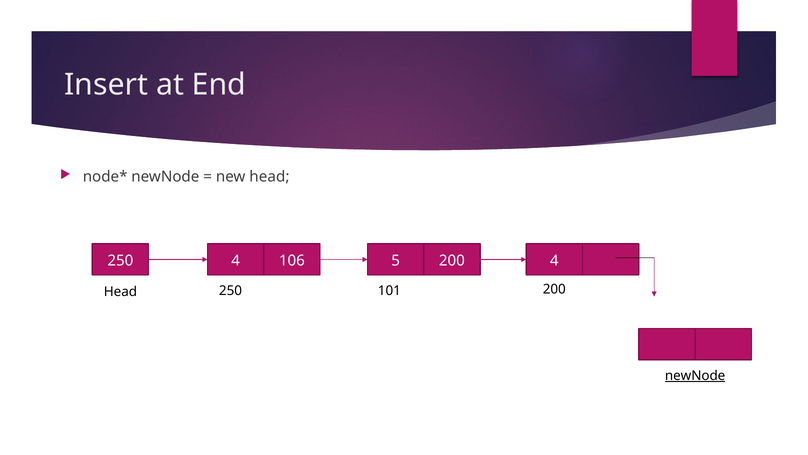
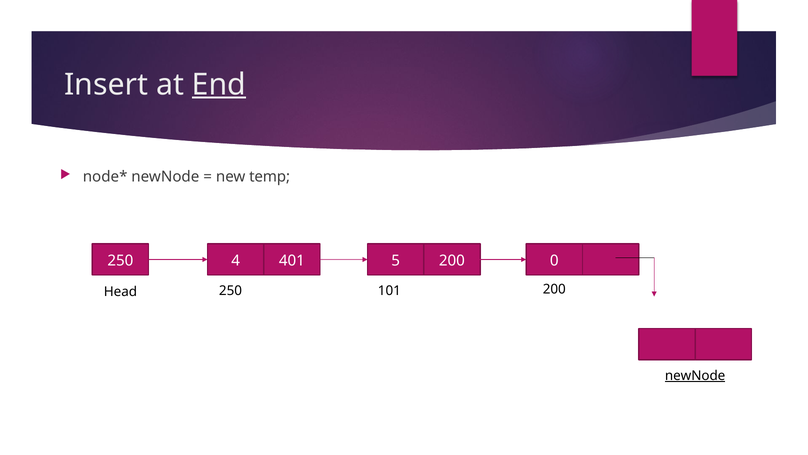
End underline: none -> present
new head: head -> temp
106: 106 -> 401
200 4: 4 -> 0
